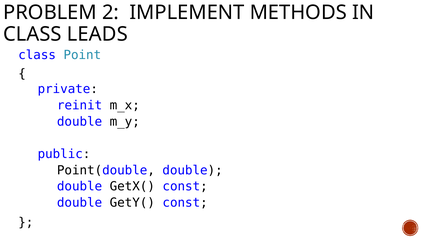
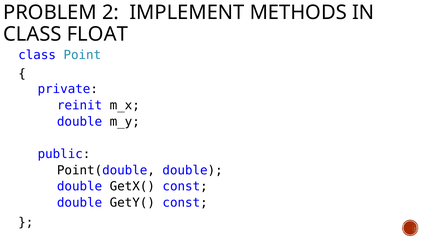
LEADS: LEADS -> FLOAT
